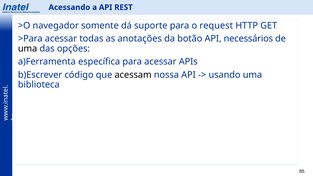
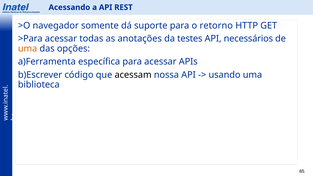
request: request -> retorno
botão: botão -> testes
uma at (28, 49) colour: black -> orange
